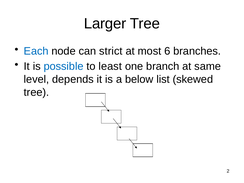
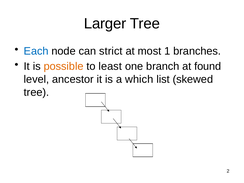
6: 6 -> 1
possible colour: blue -> orange
same: same -> found
depends: depends -> ancestor
below: below -> which
